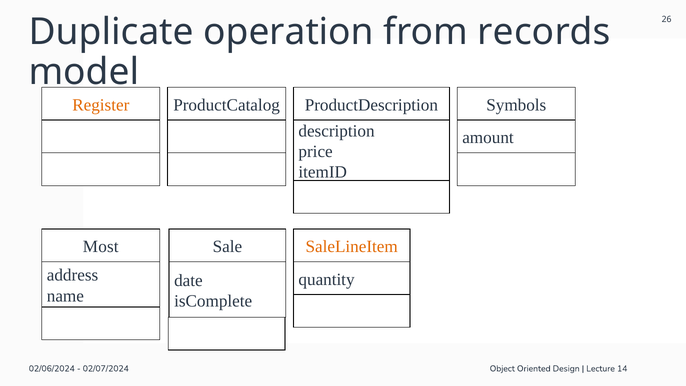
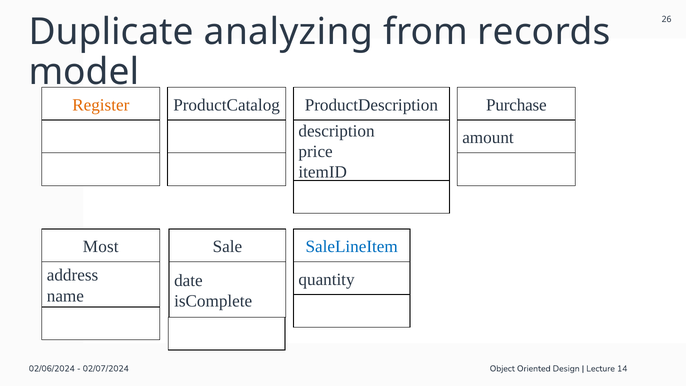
operation: operation -> analyzing
Symbols: Symbols -> Purchase
SaleLineItem colour: orange -> blue
